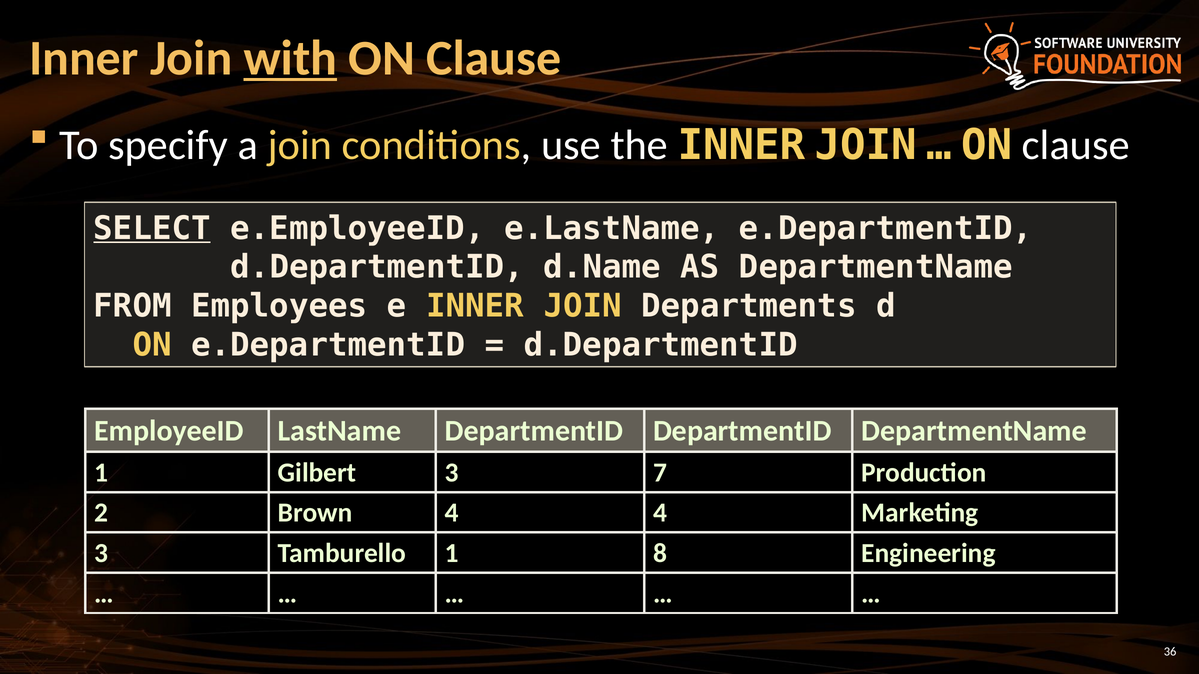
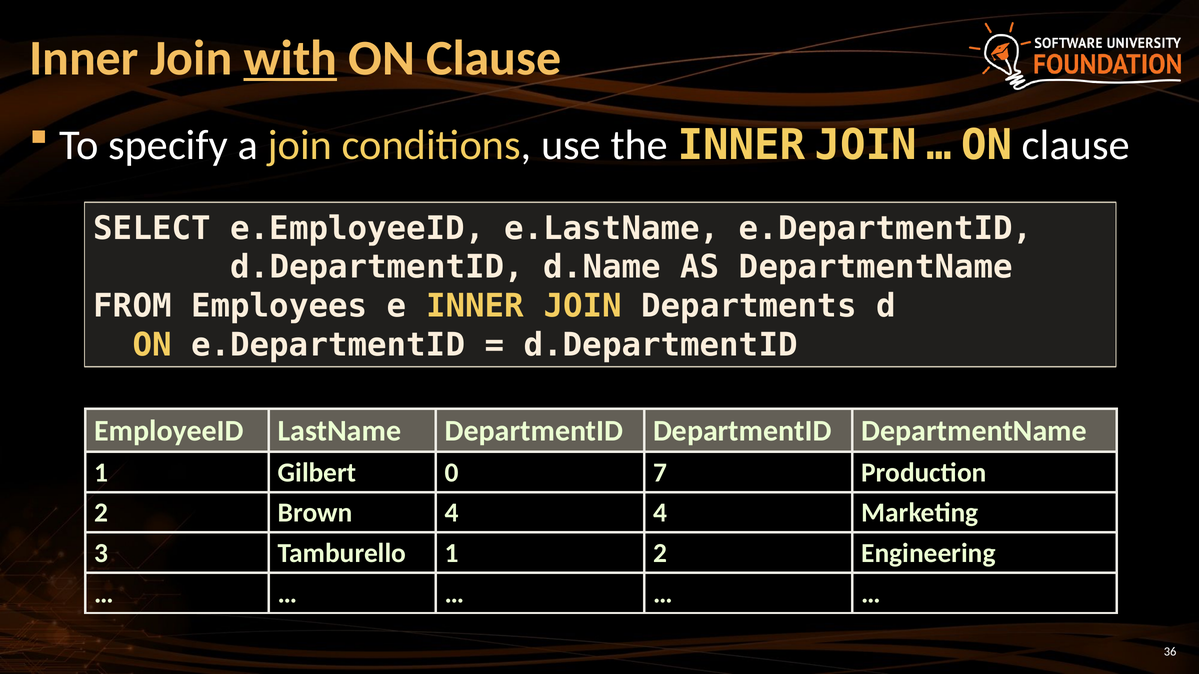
SELECT underline: present -> none
Gilbert 3: 3 -> 0
1 8: 8 -> 2
